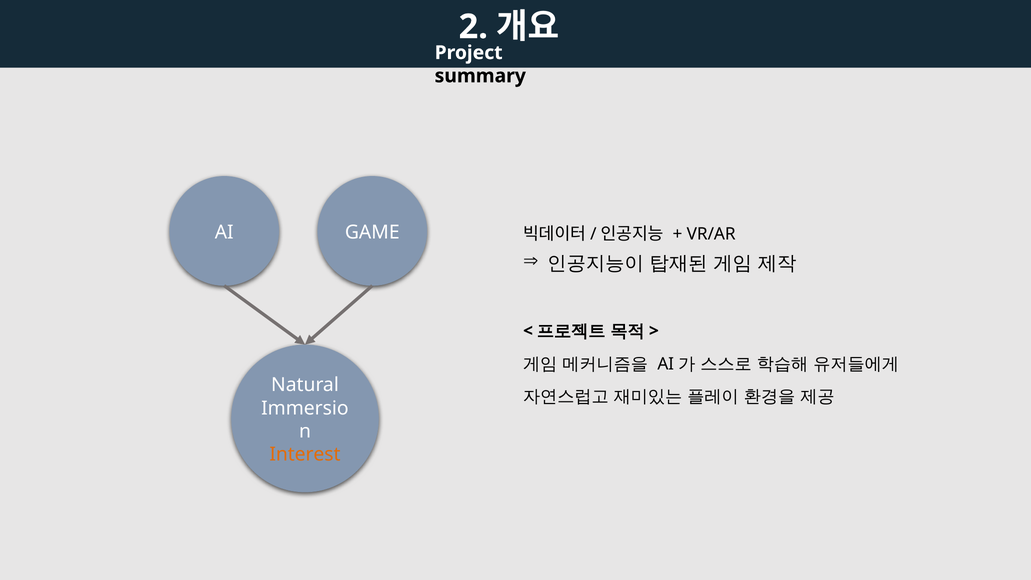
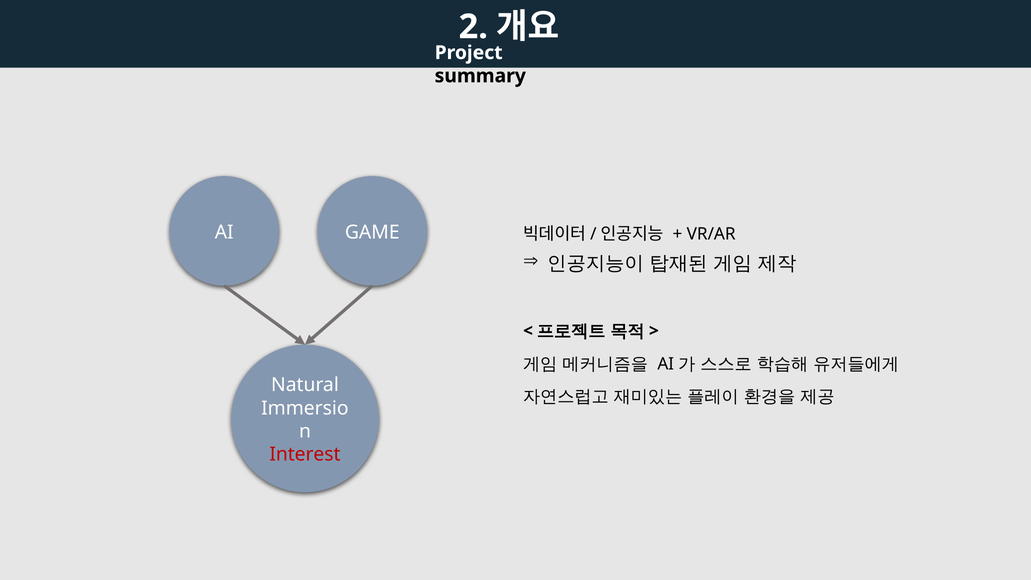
Interest colour: orange -> red
